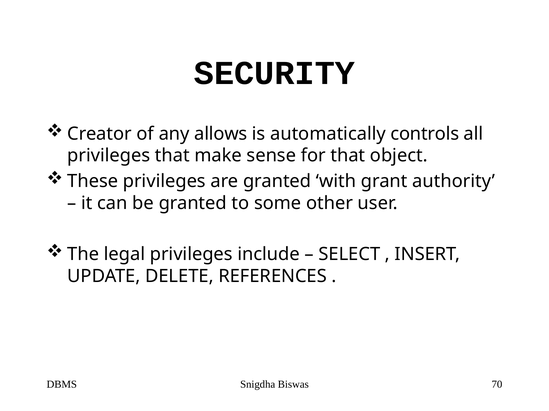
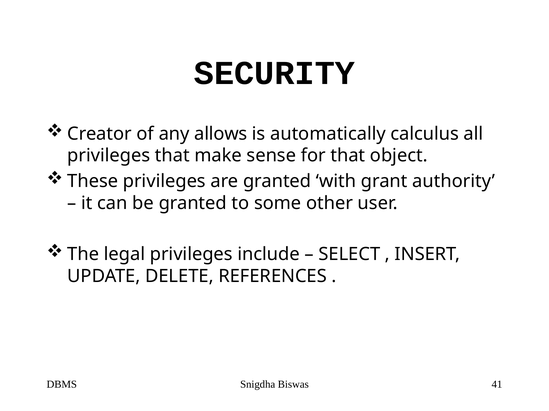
controls: controls -> calculus
70: 70 -> 41
